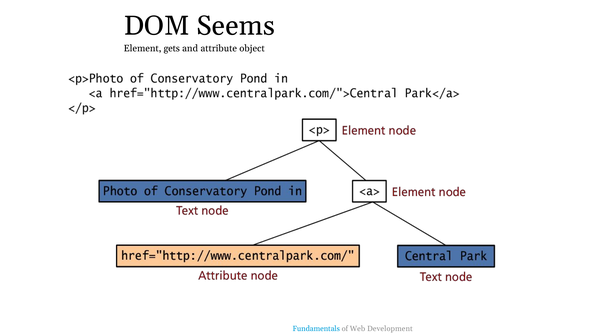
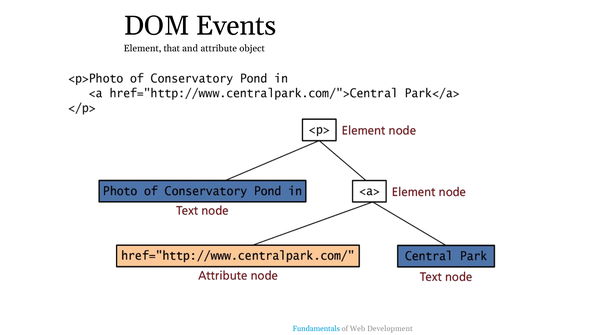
Seems: Seems -> Events
gets: gets -> that
